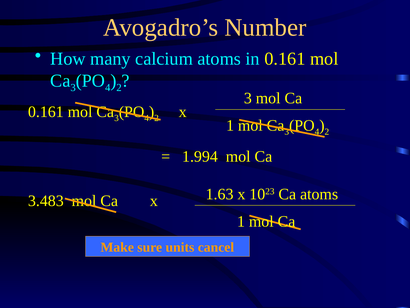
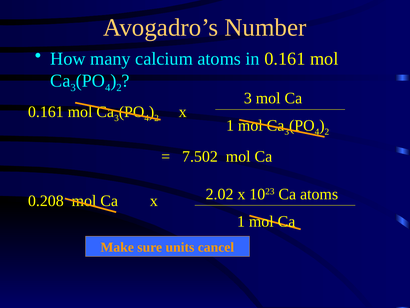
1.994: 1.994 -> 7.502
3.483: 3.483 -> 0.208
1.63: 1.63 -> 2.02
